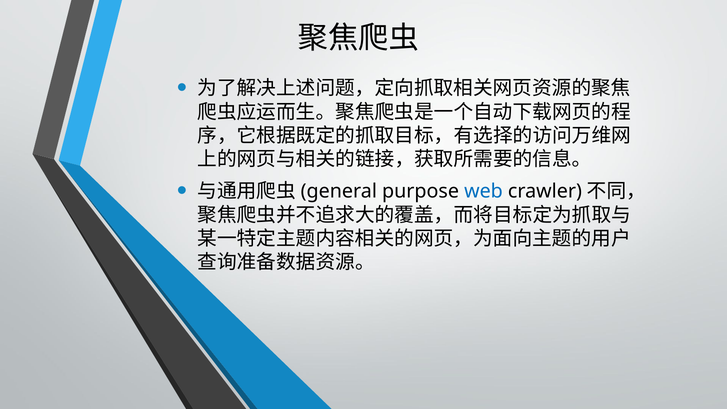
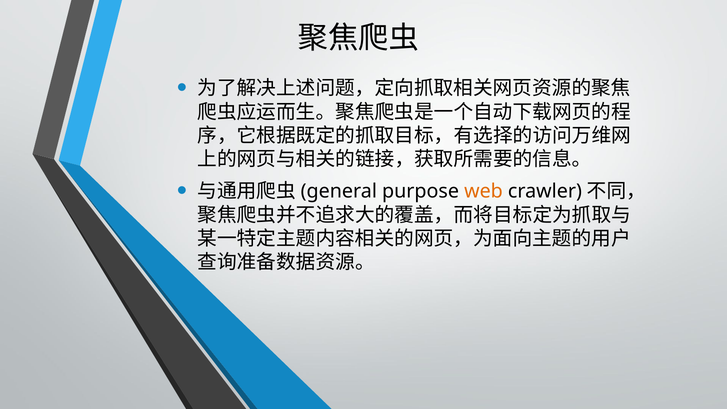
web colour: blue -> orange
